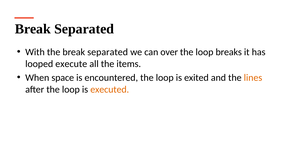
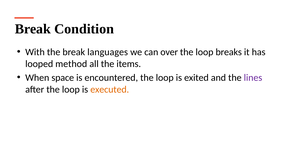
Separated at (84, 29): Separated -> Condition
the break separated: separated -> languages
execute: execute -> method
lines colour: orange -> purple
